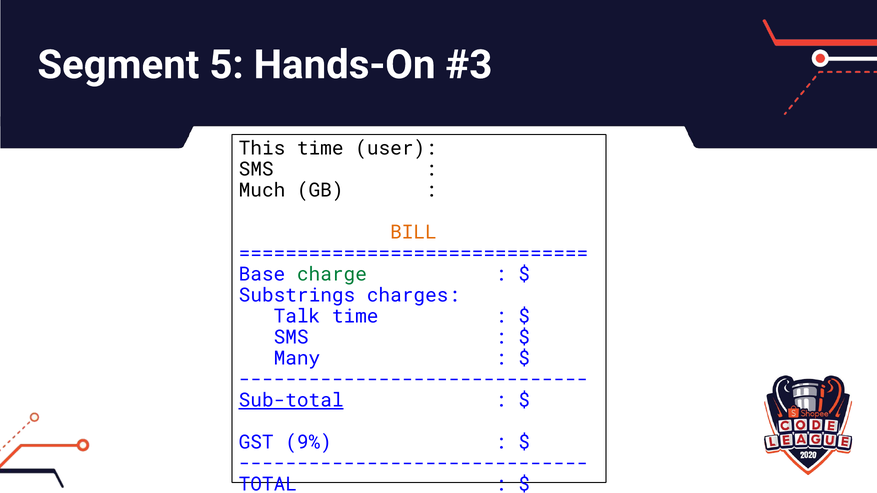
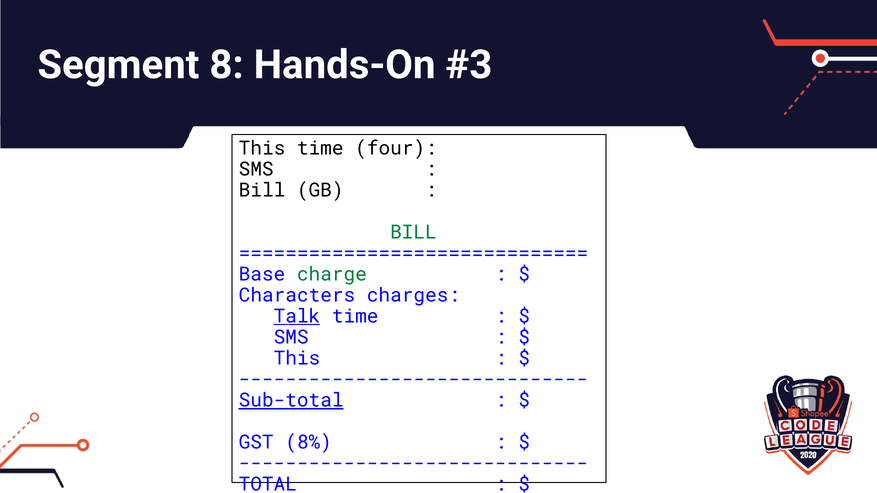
5: 5 -> 8
user: user -> four
Much at (262, 190): Much -> Bill
BILL at (413, 232) colour: orange -> green
Substrings: Substrings -> Characters
Talk underline: none -> present
Many at (297, 359): Many -> This
9%: 9% -> 8%
